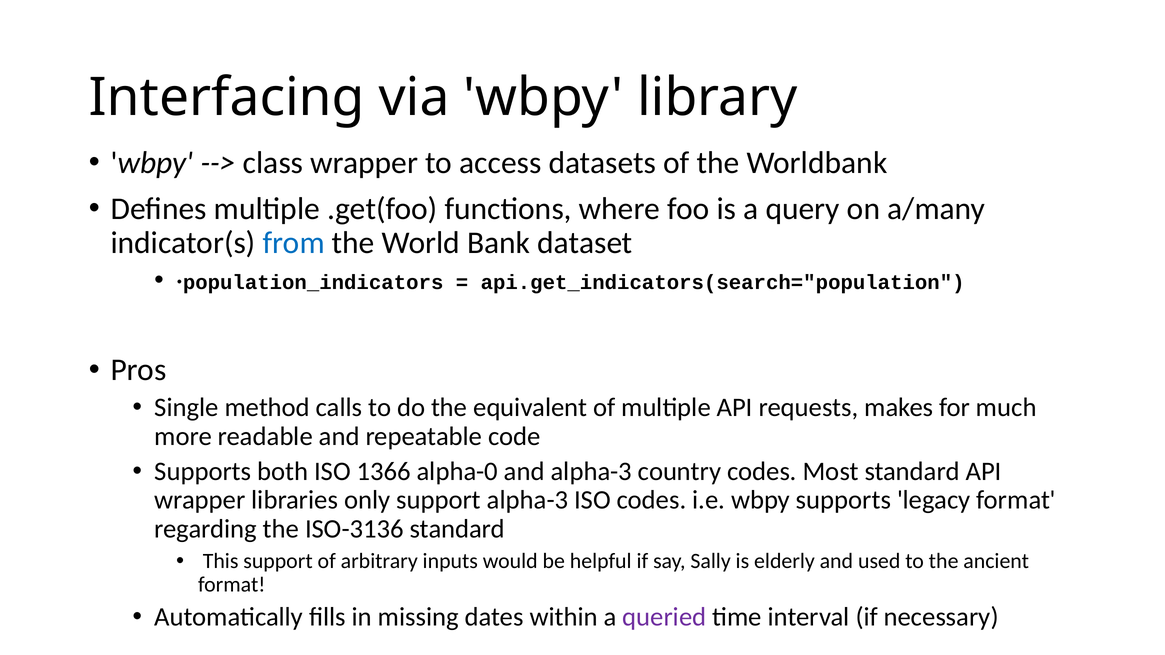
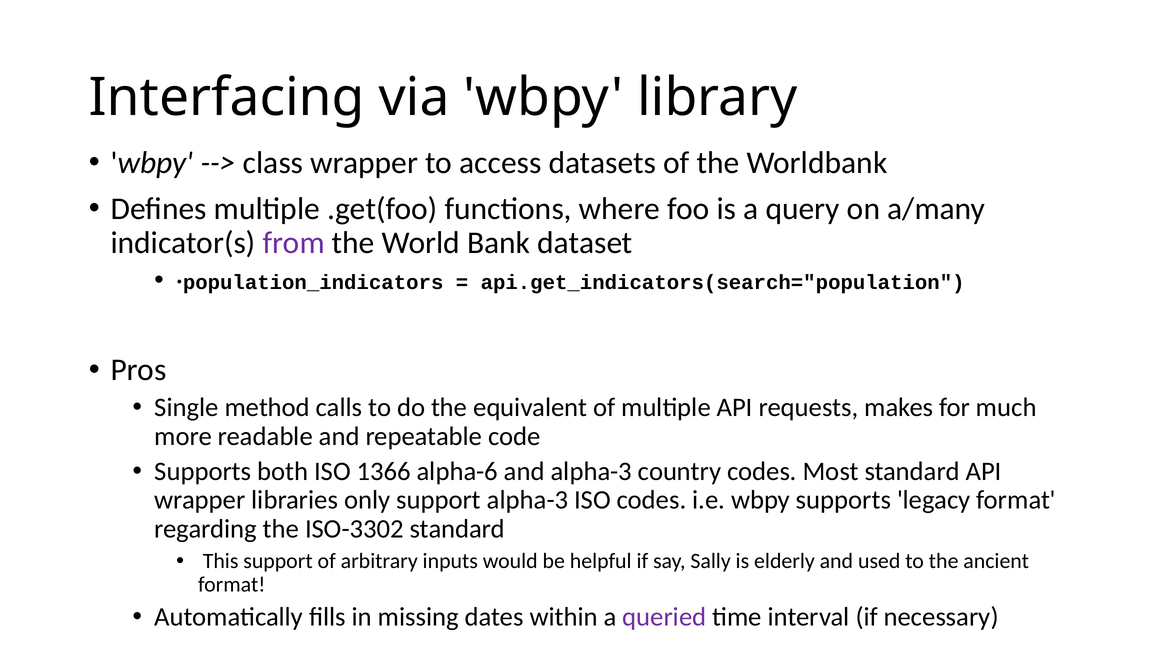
from colour: blue -> purple
alpha-0: alpha-0 -> alpha-6
ISO-3136: ISO-3136 -> ISO-3302
